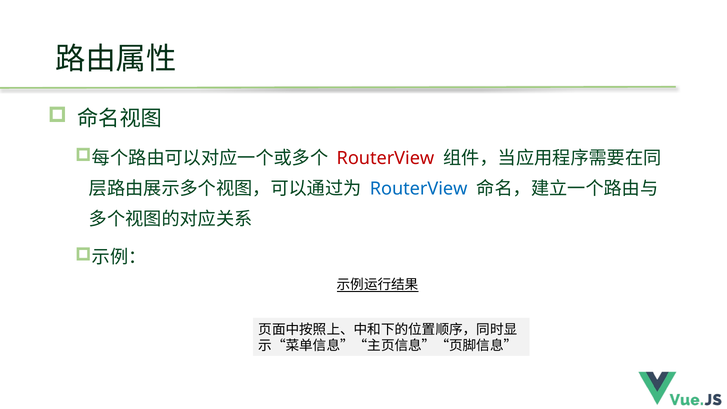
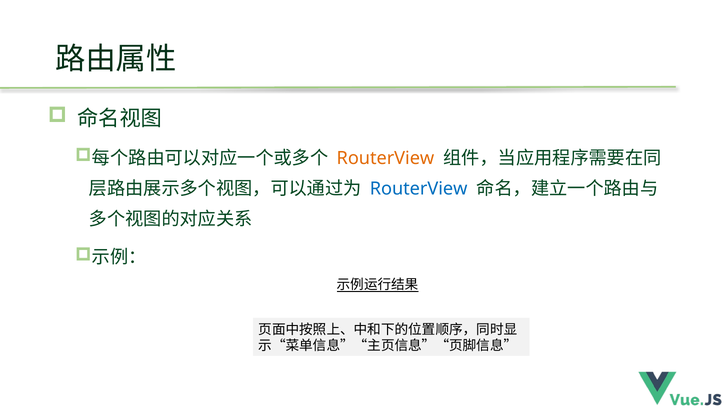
RouterView at (385, 158) colour: red -> orange
